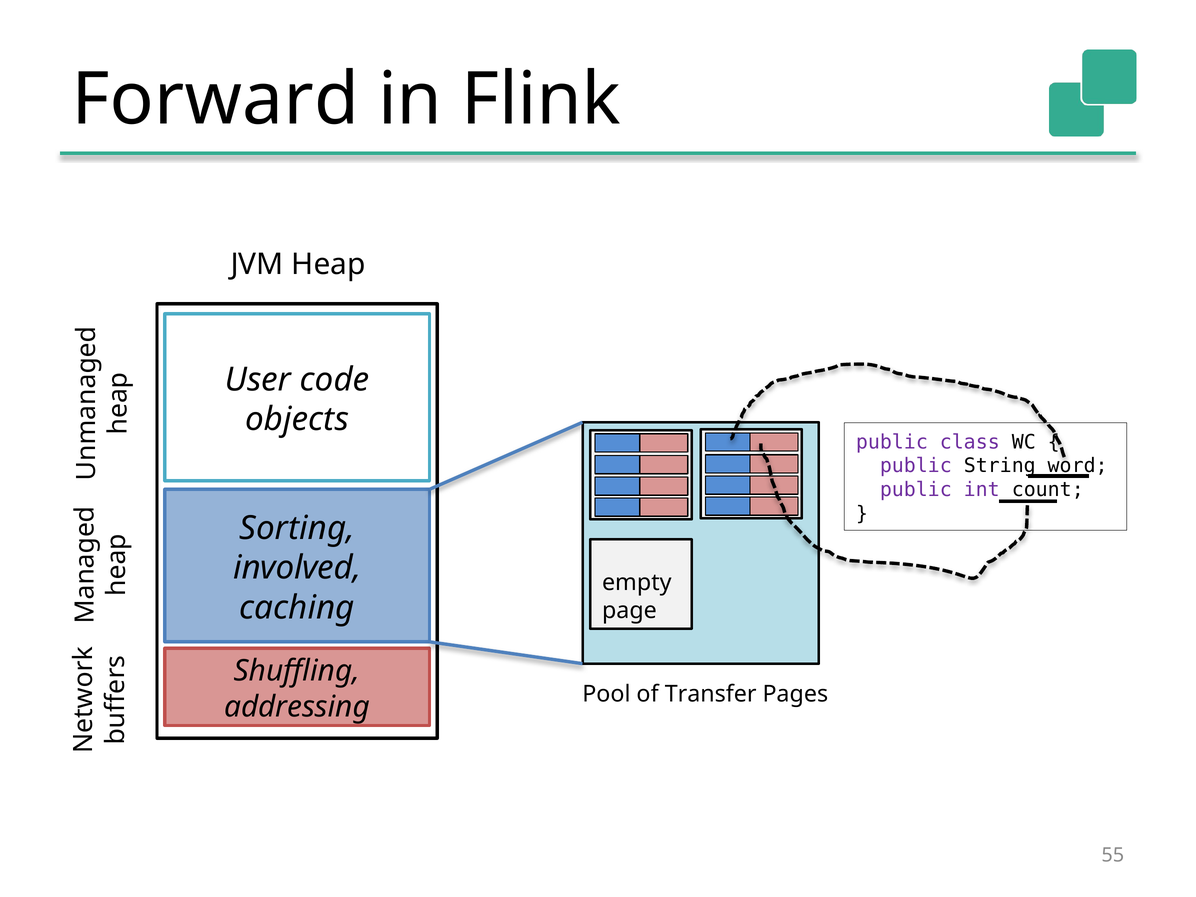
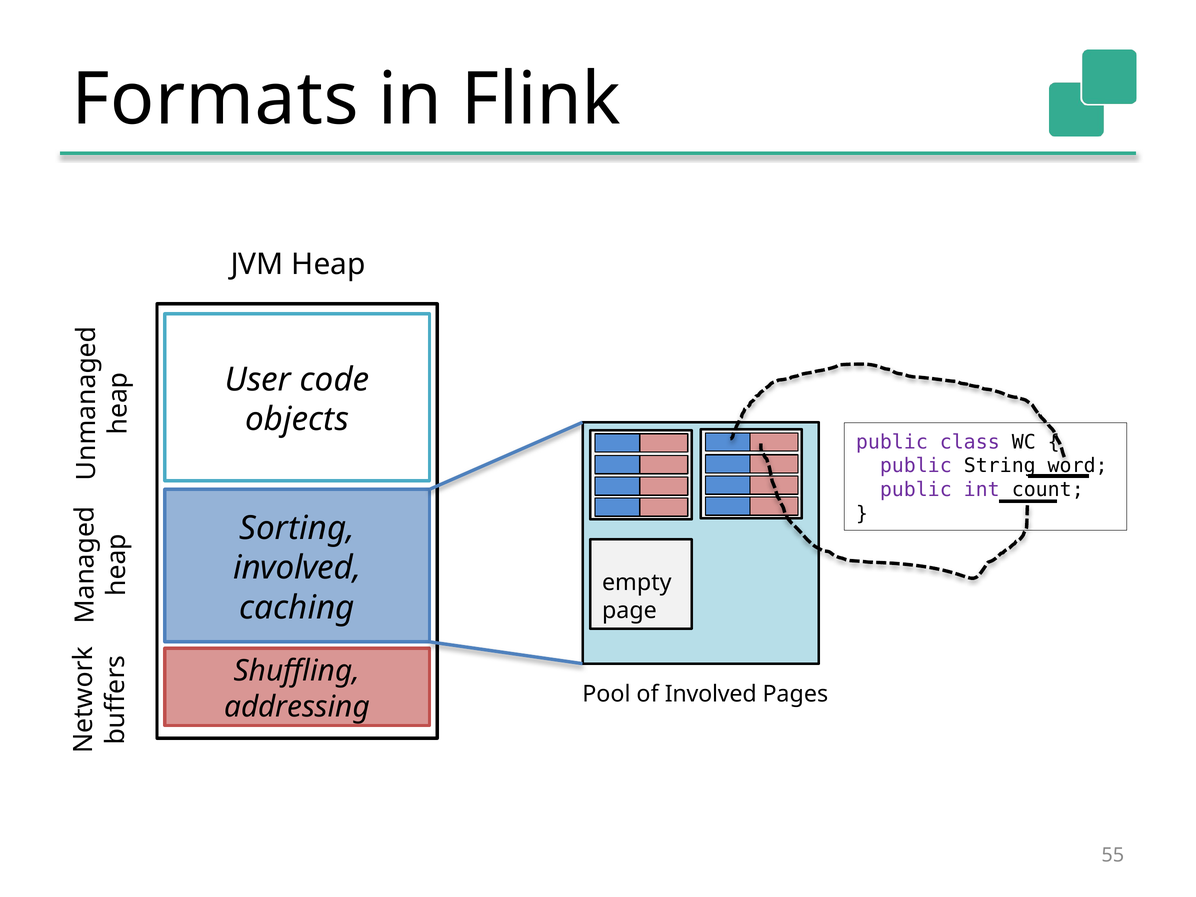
Forward: Forward -> Formats
of Transfer: Transfer -> Involved
